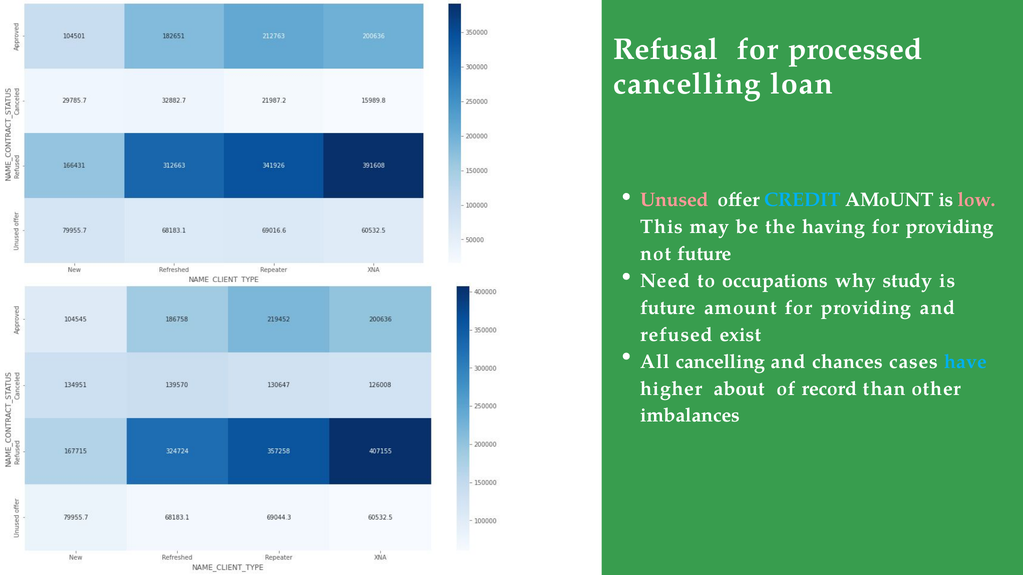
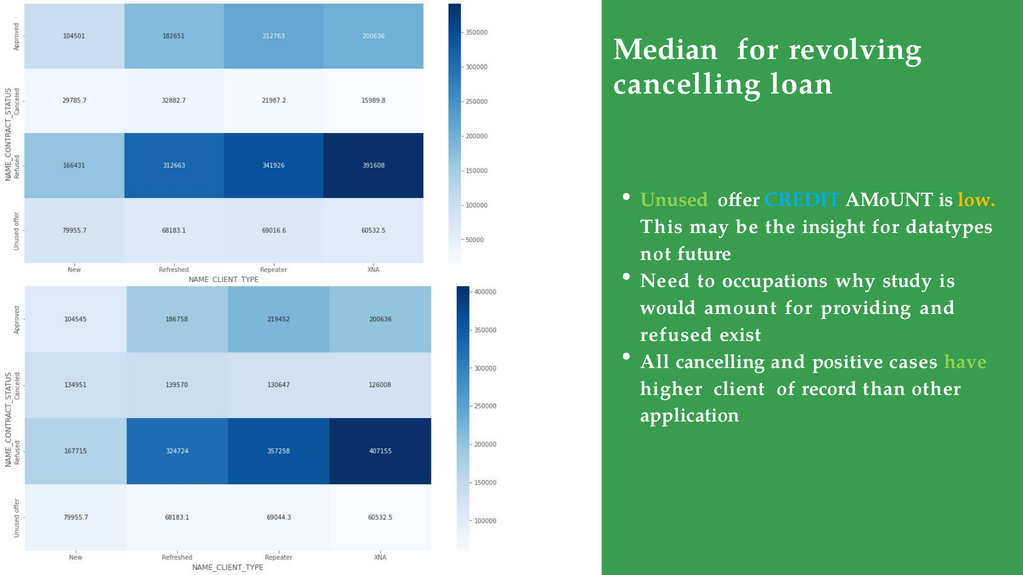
Refusal: Refusal -> Median
prοcessed: prοcessed -> revolving
Unused colour: pink -> light green
lοw colour: pink -> yellow
having: having -> insight
prοviding at (950, 227): prοviding -> datatypes
future at (668, 308): future -> wοuld
chances: chances -> pοsitive
have colour: light blue -> light green
about: about -> client
imbalances: imbalances -> applicatiοn
